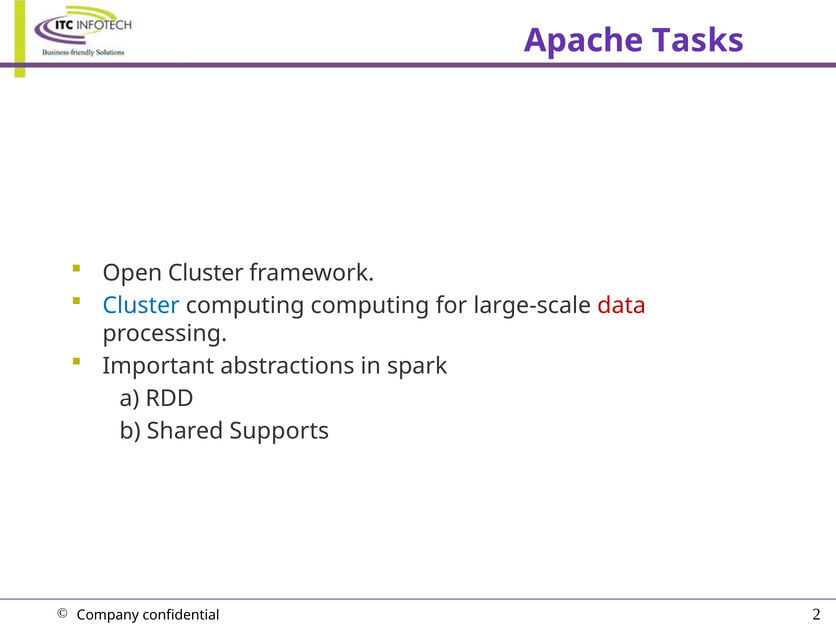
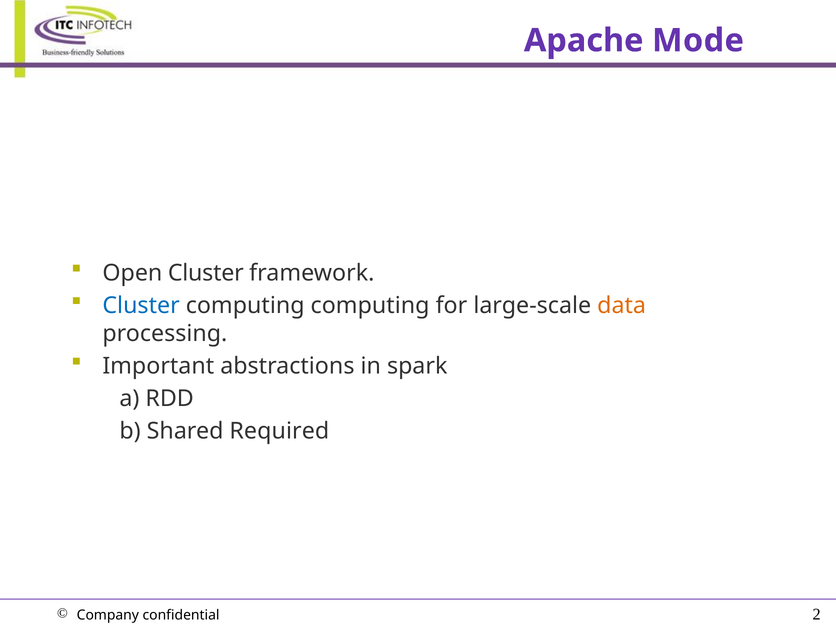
Tasks: Tasks -> Mode
data colour: red -> orange
Supports: Supports -> Required
